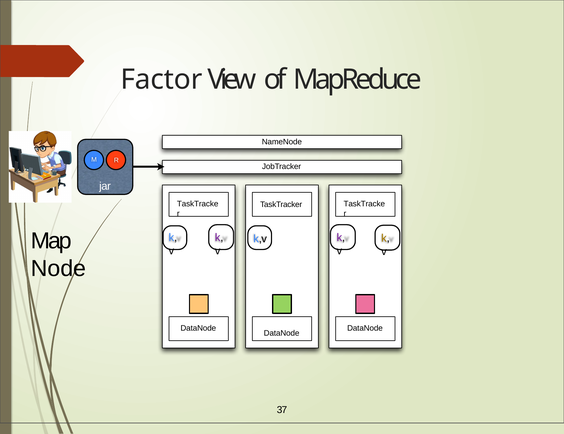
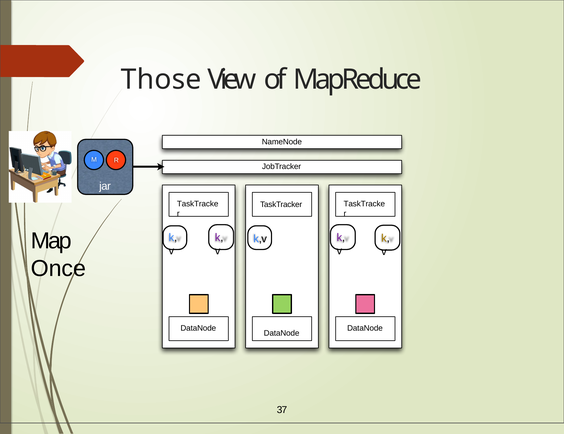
Factor: Factor -> Those
Node: Node -> Once
